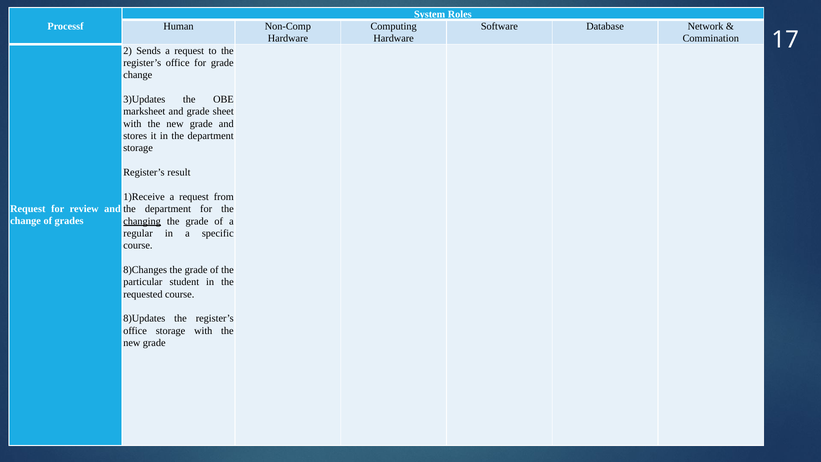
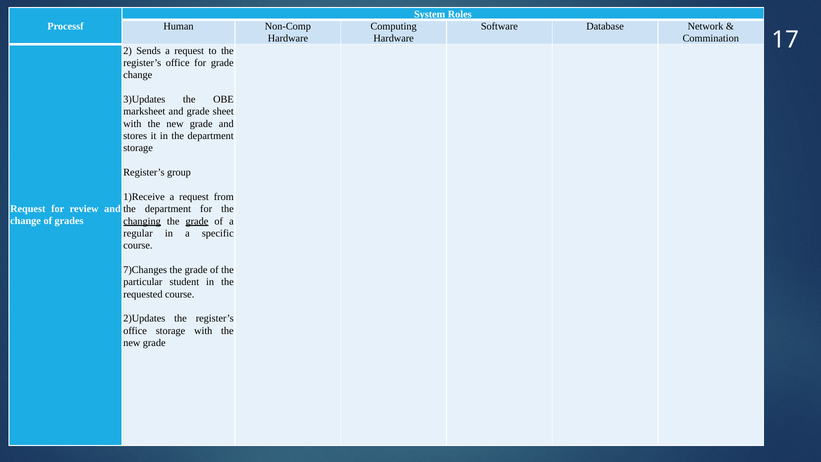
result: result -> group
grade at (197, 221) underline: none -> present
8)Changes: 8)Changes -> 7)Changes
8)Updates: 8)Updates -> 2)Updates
